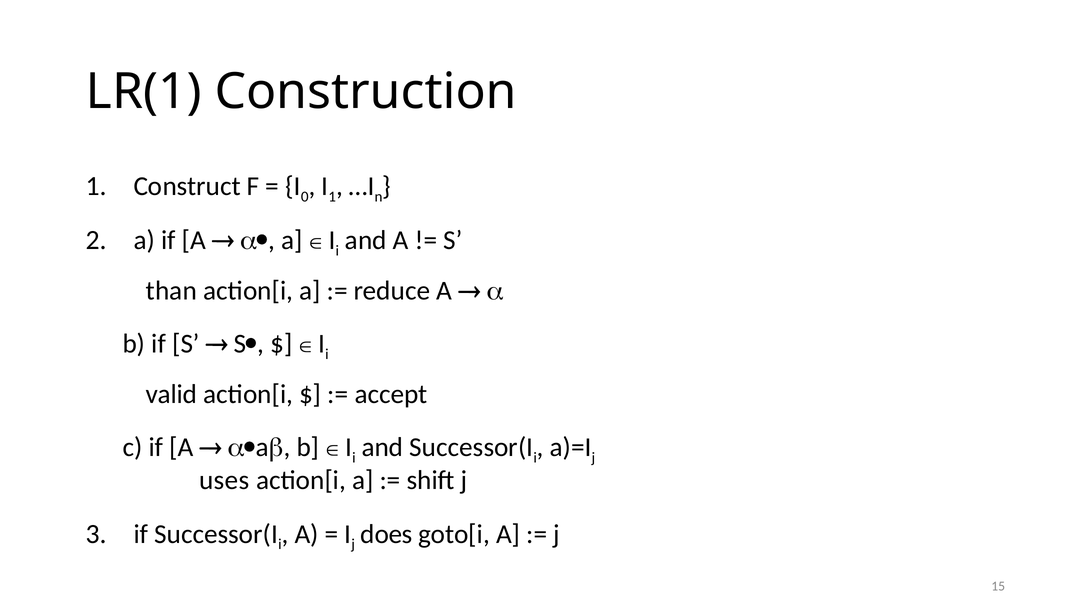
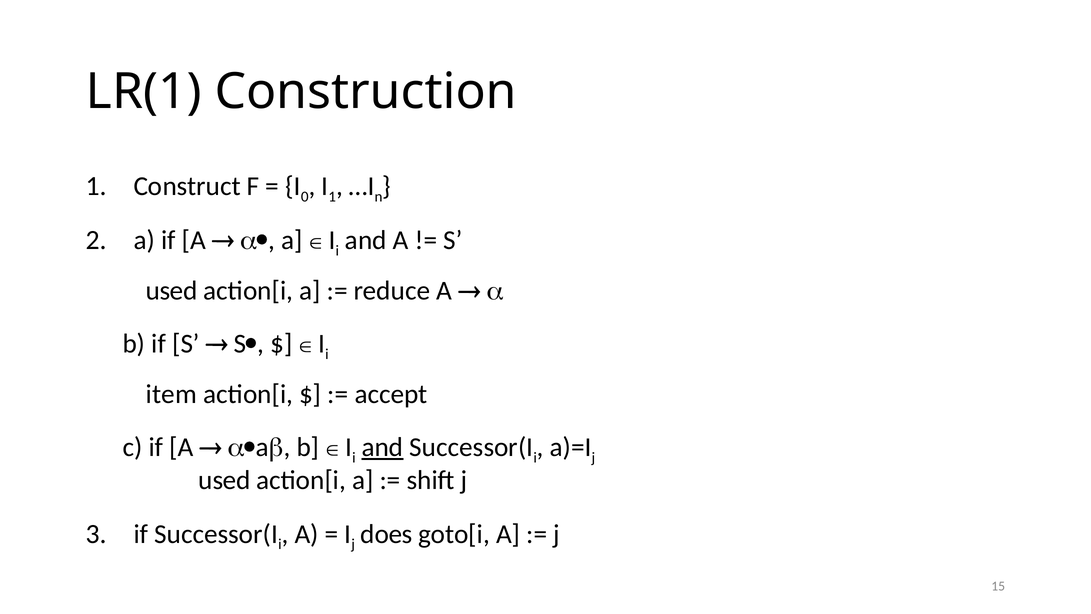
than at (171, 291): than -> used
valid: valid -> item
and at (382, 447) underline: none -> present
uses at (224, 480): uses -> used
